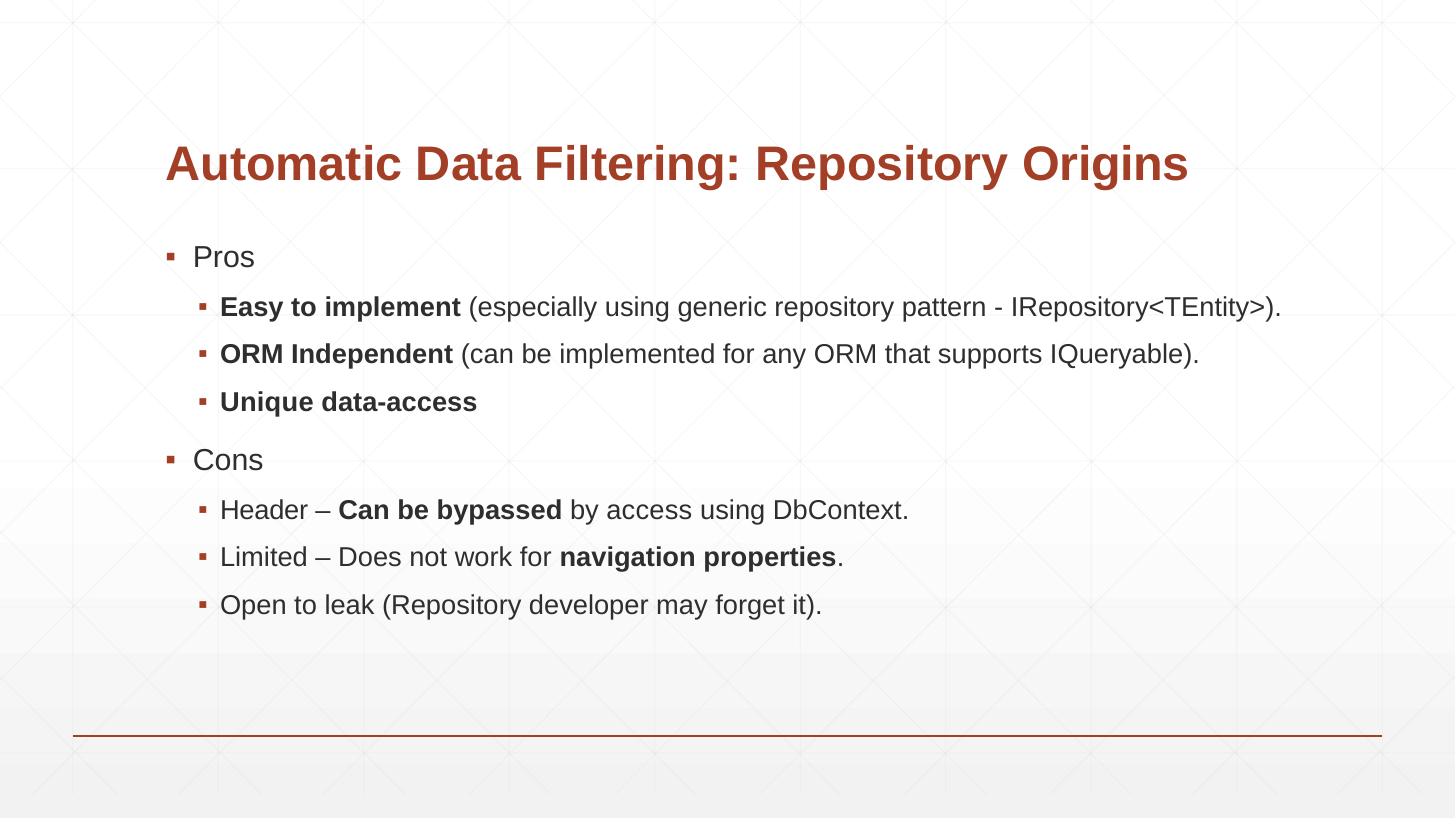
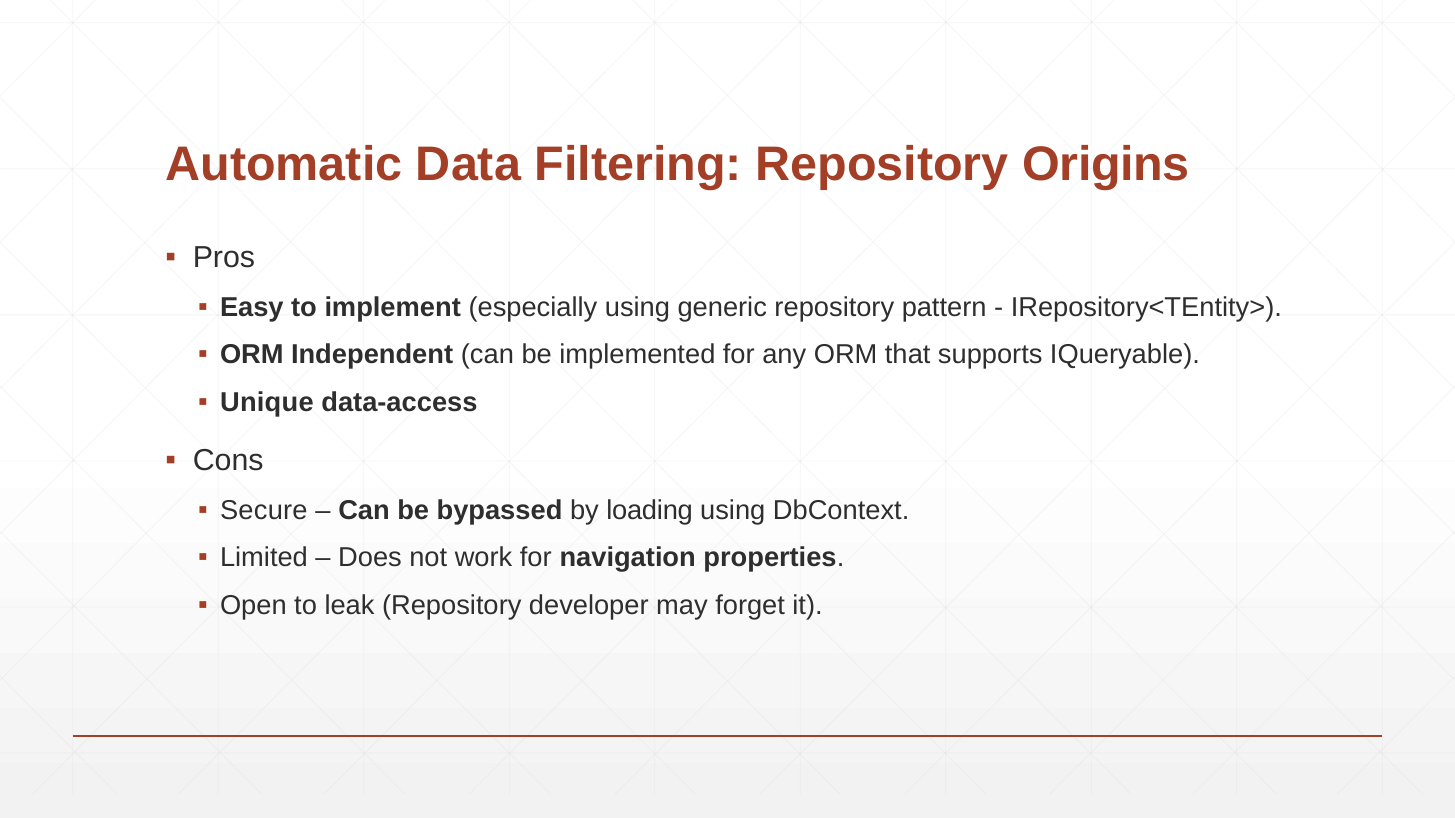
Header: Header -> Secure
access: access -> loading
